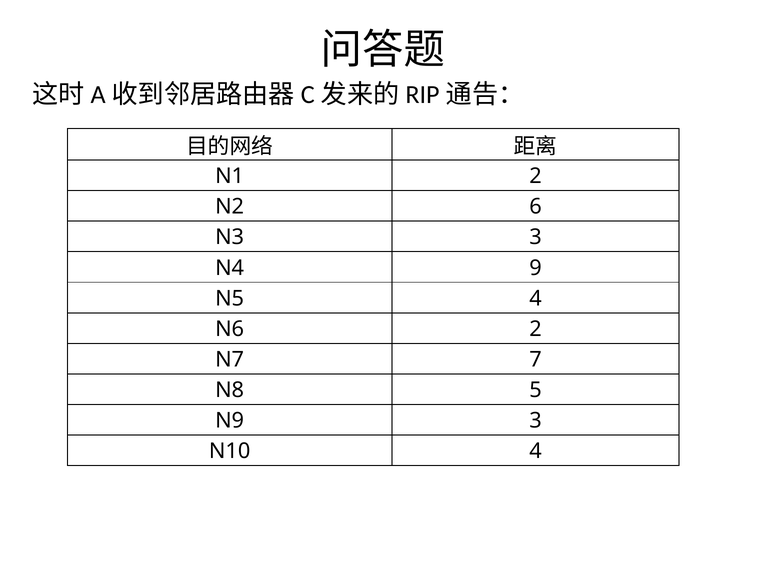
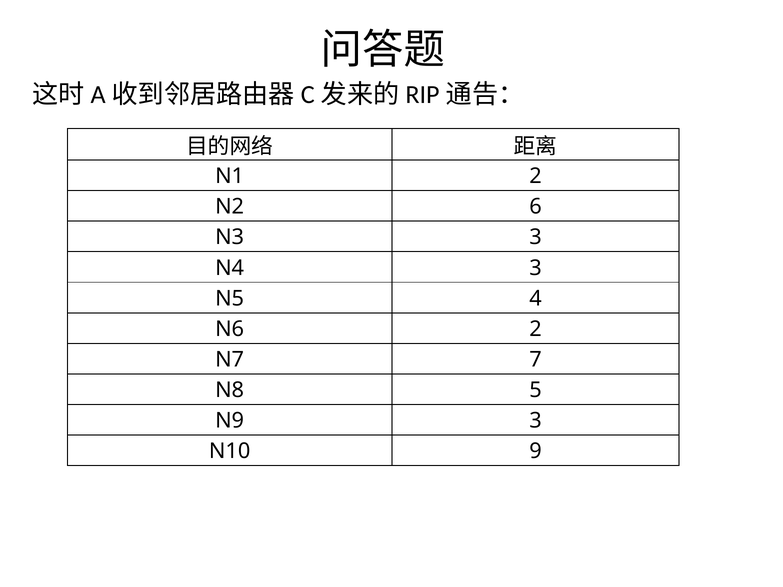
N4 9: 9 -> 3
N10 4: 4 -> 9
